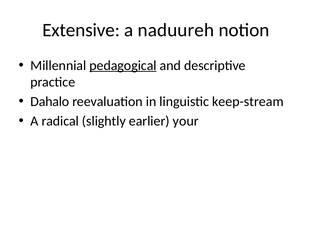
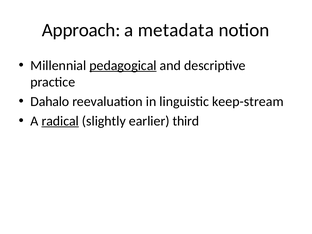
Extensive: Extensive -> Approach
naduureh: naduureh -> metadata
radical underline: none -> present
your: your -> third
